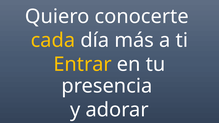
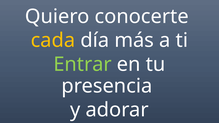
Entrar colour: yellow -> light green
